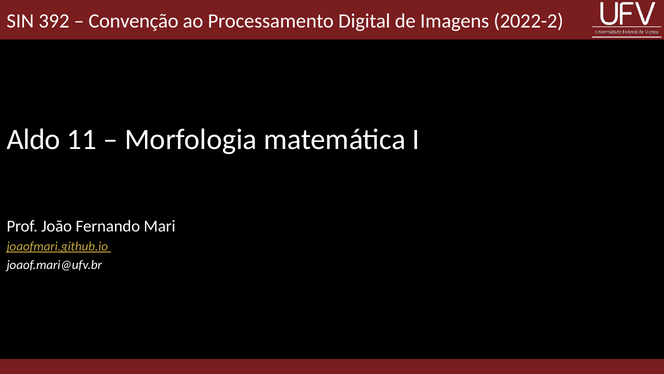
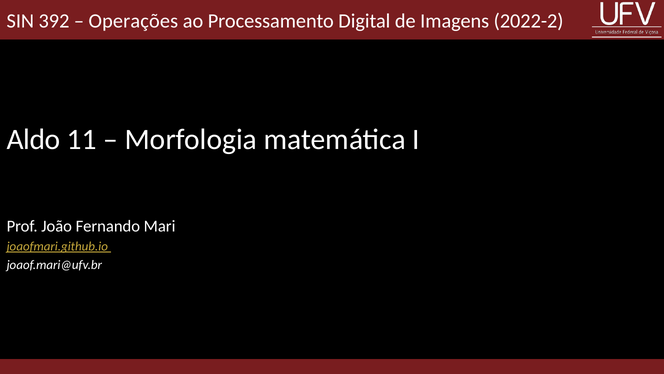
Convenção: Convenção -> Operações
